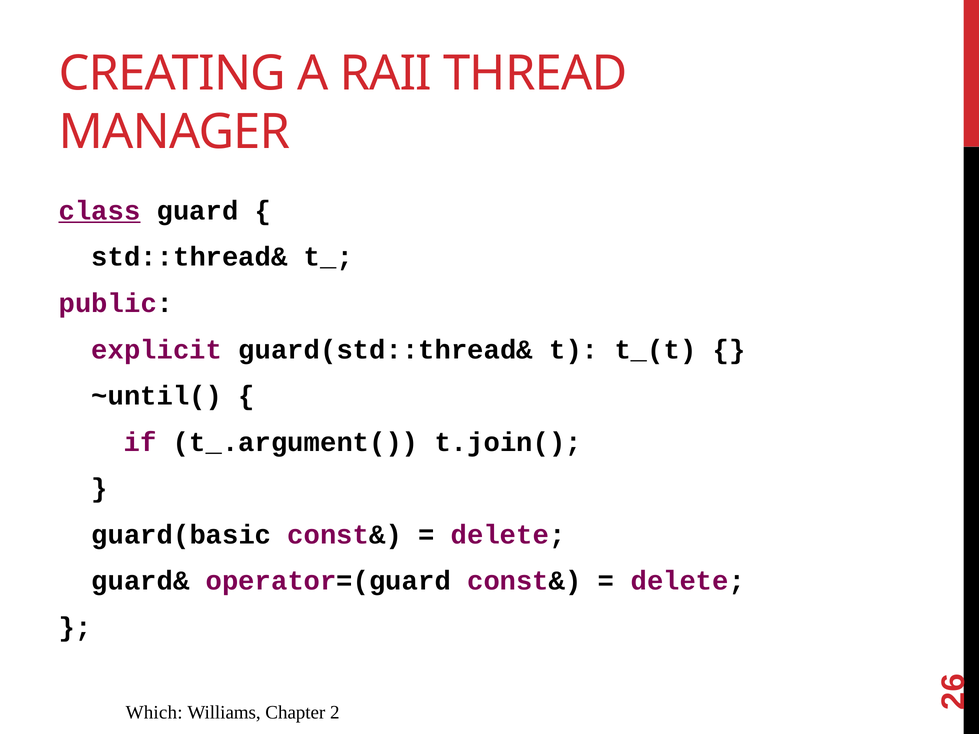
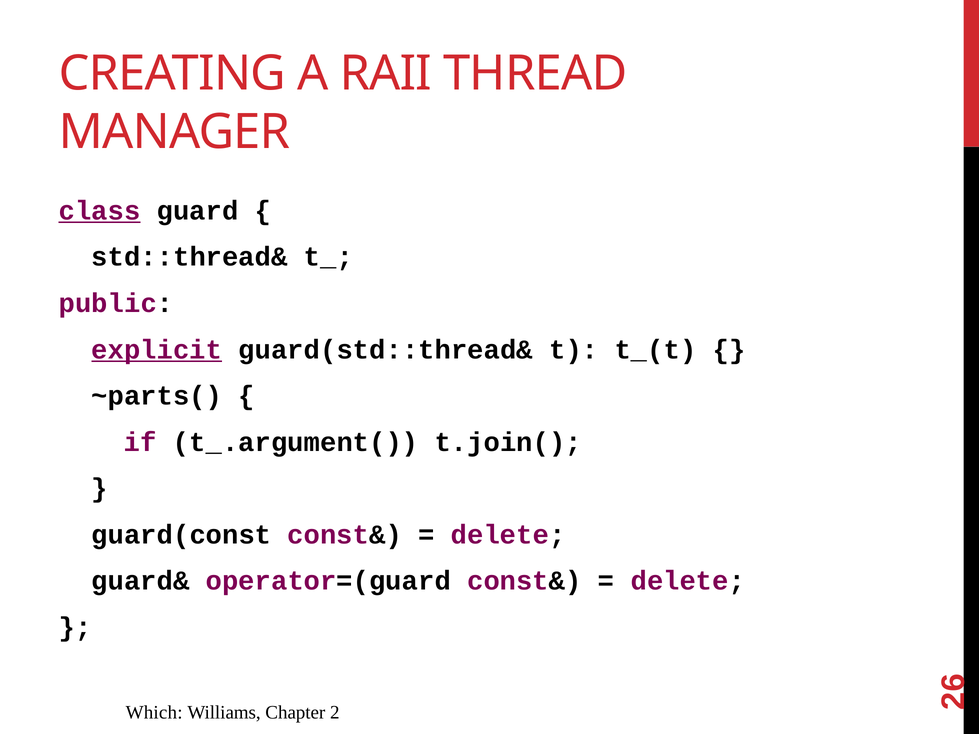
explicit underline: none -> present
~until(: ~until( -> ~parts(
guard(basic: guard(basic -> guard(const
